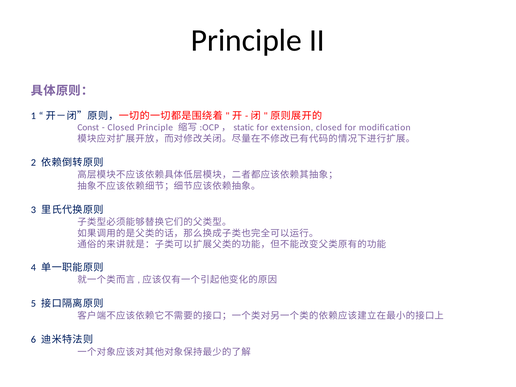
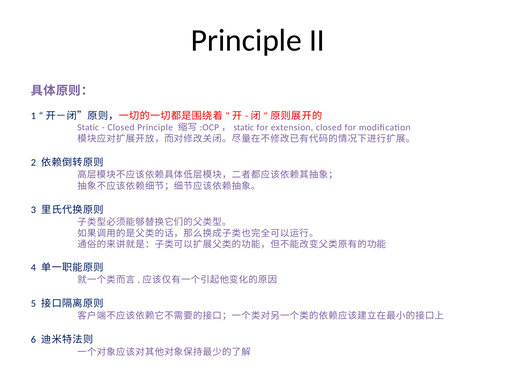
Const at (88, 127): Const -> Static
